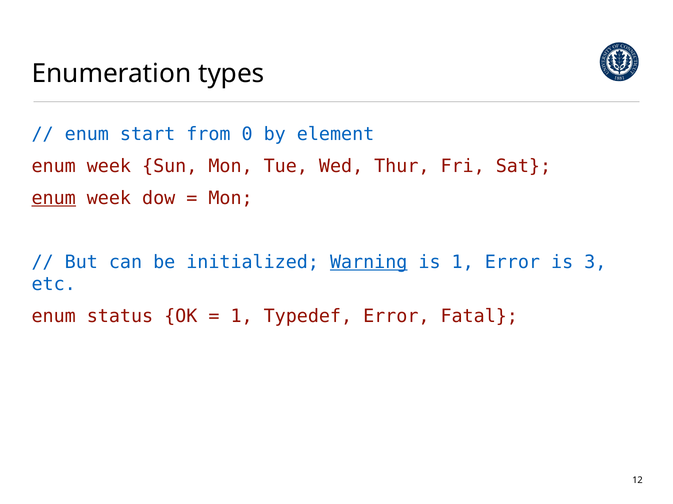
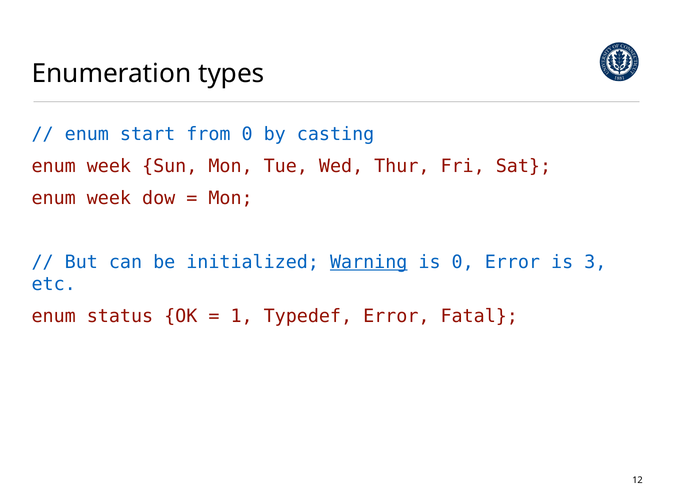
element: element -> casting
enum at (54, 198) underline: present -> none
is 1: 1 -> 0
